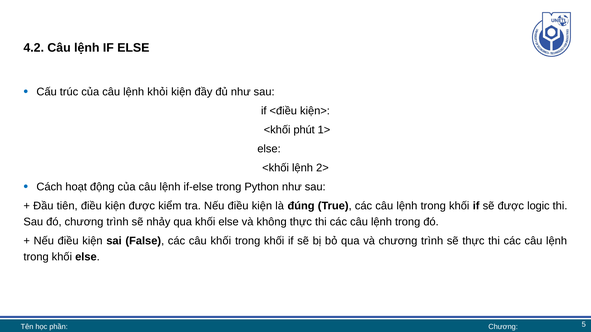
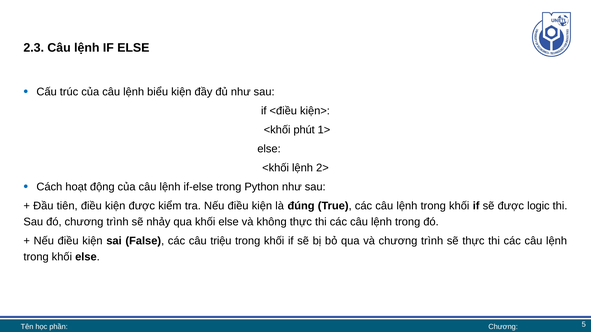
4.2: 4.2 -> 2.3
khỏi: khỏi -> biểu
câu khối: khối -> triệu
